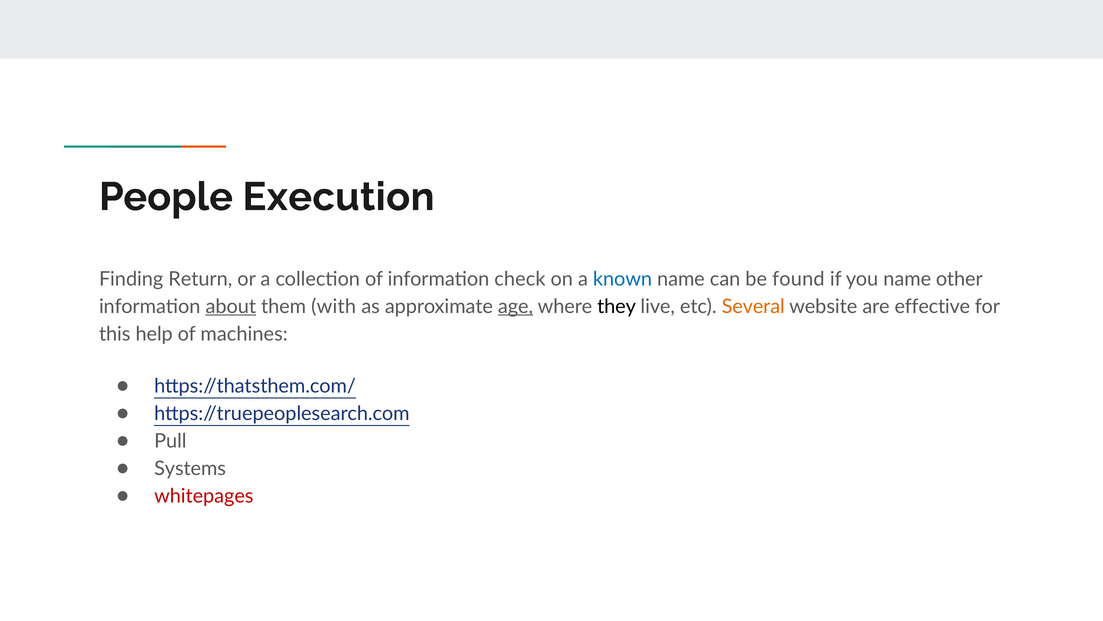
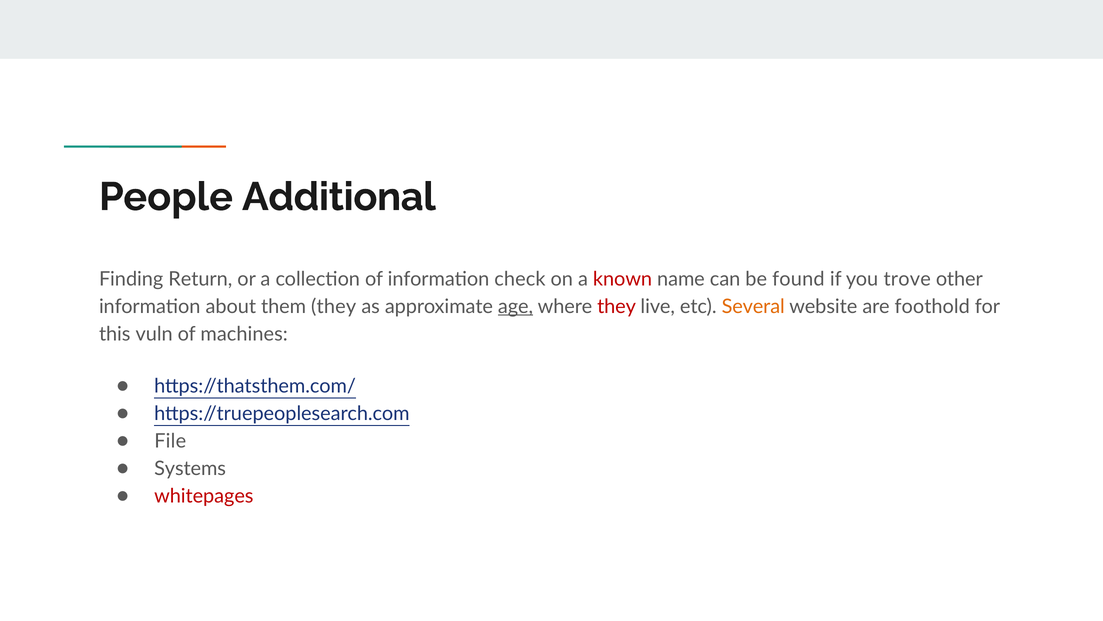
Execution: Execution -> Additional
known colour: blue -> red
you name: name -> trove
about underline: present -> none
them with: with -> they
they at (617, 306) colour: black -> red
effective: effective -> foothold
help: help -> vuln
Pull: Pull -> File
